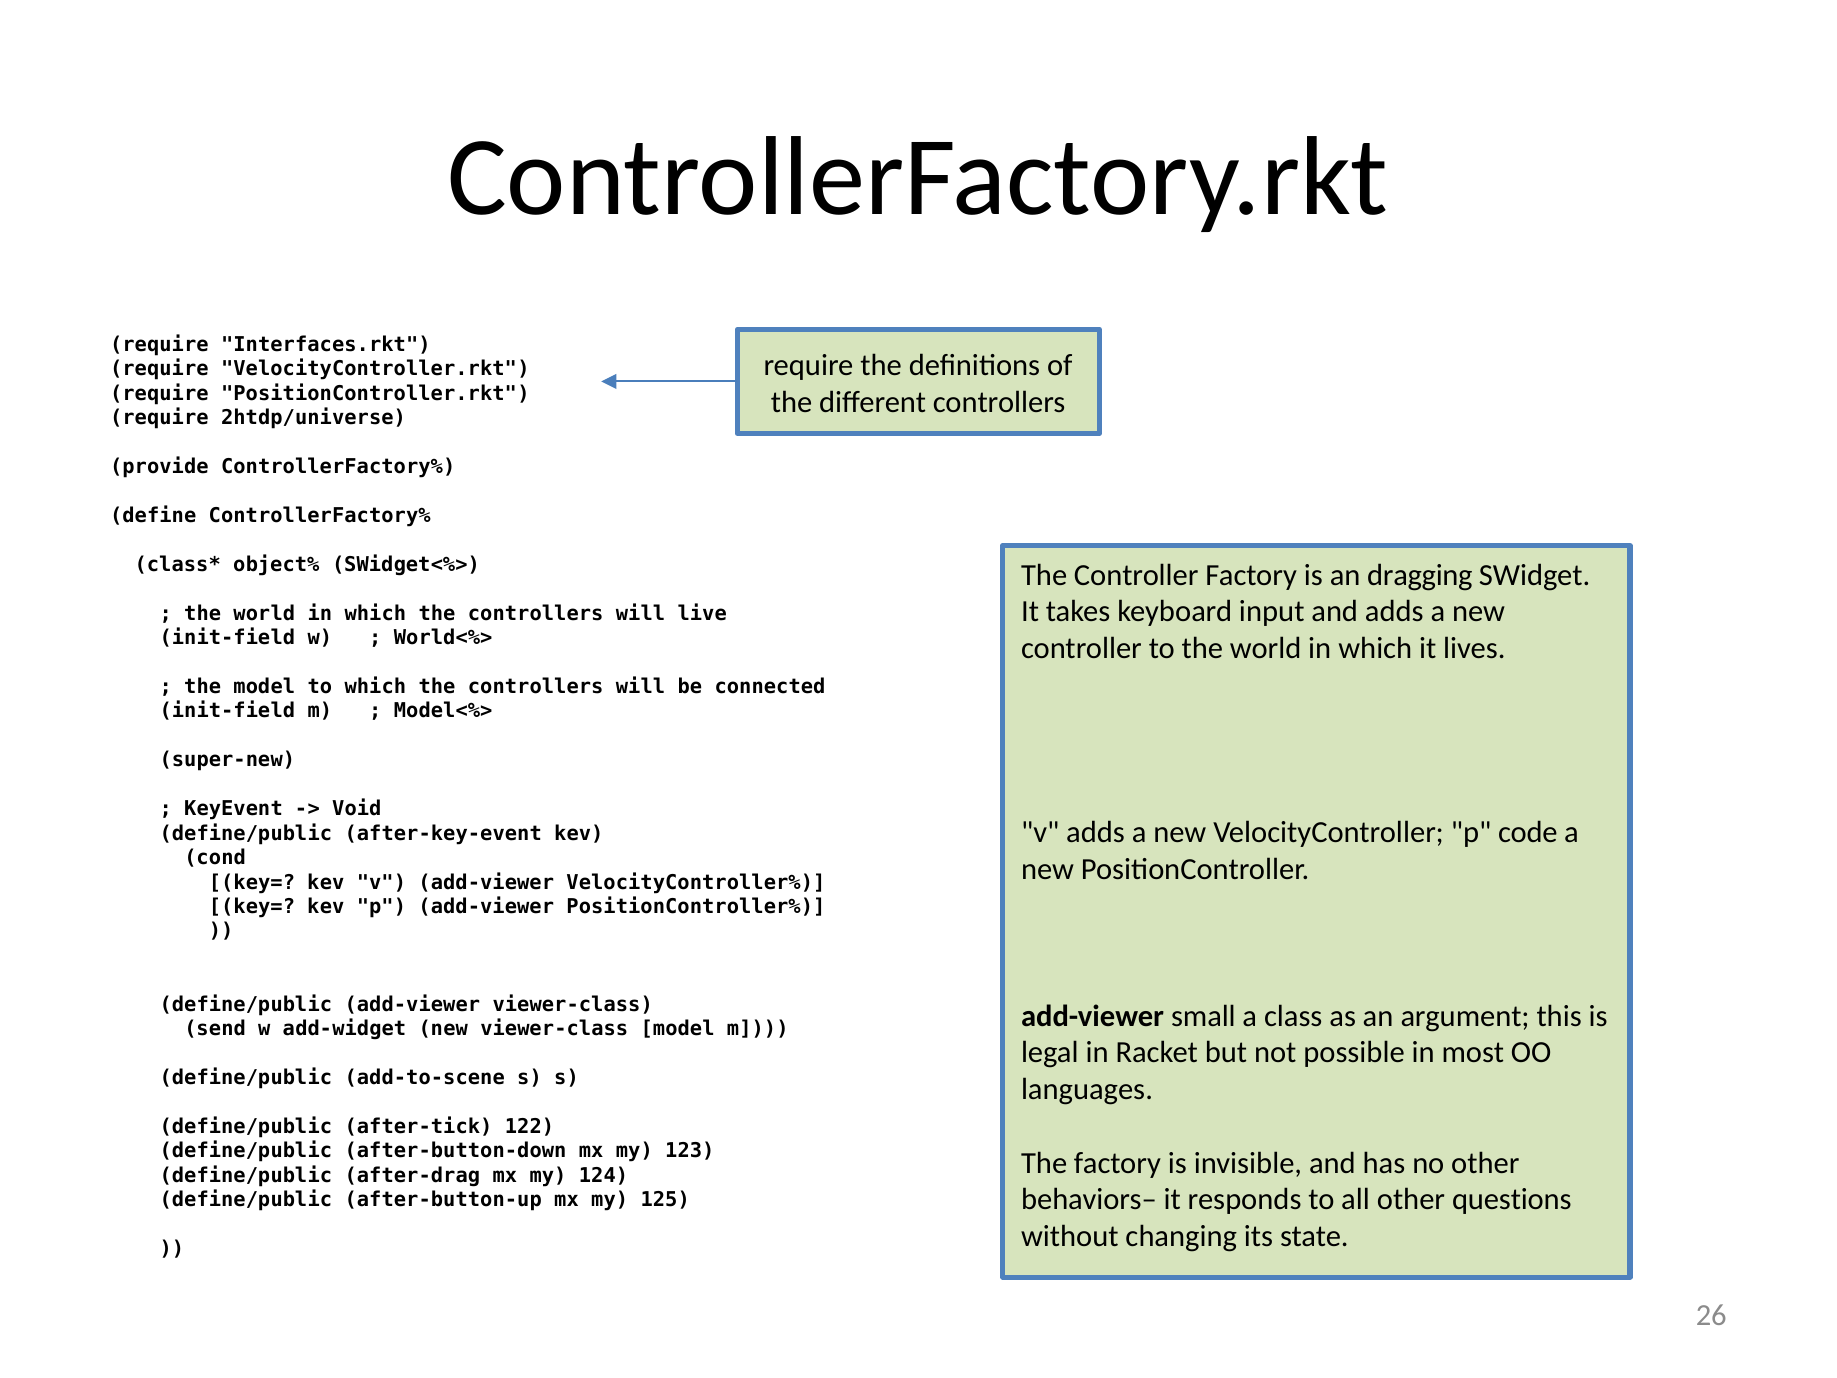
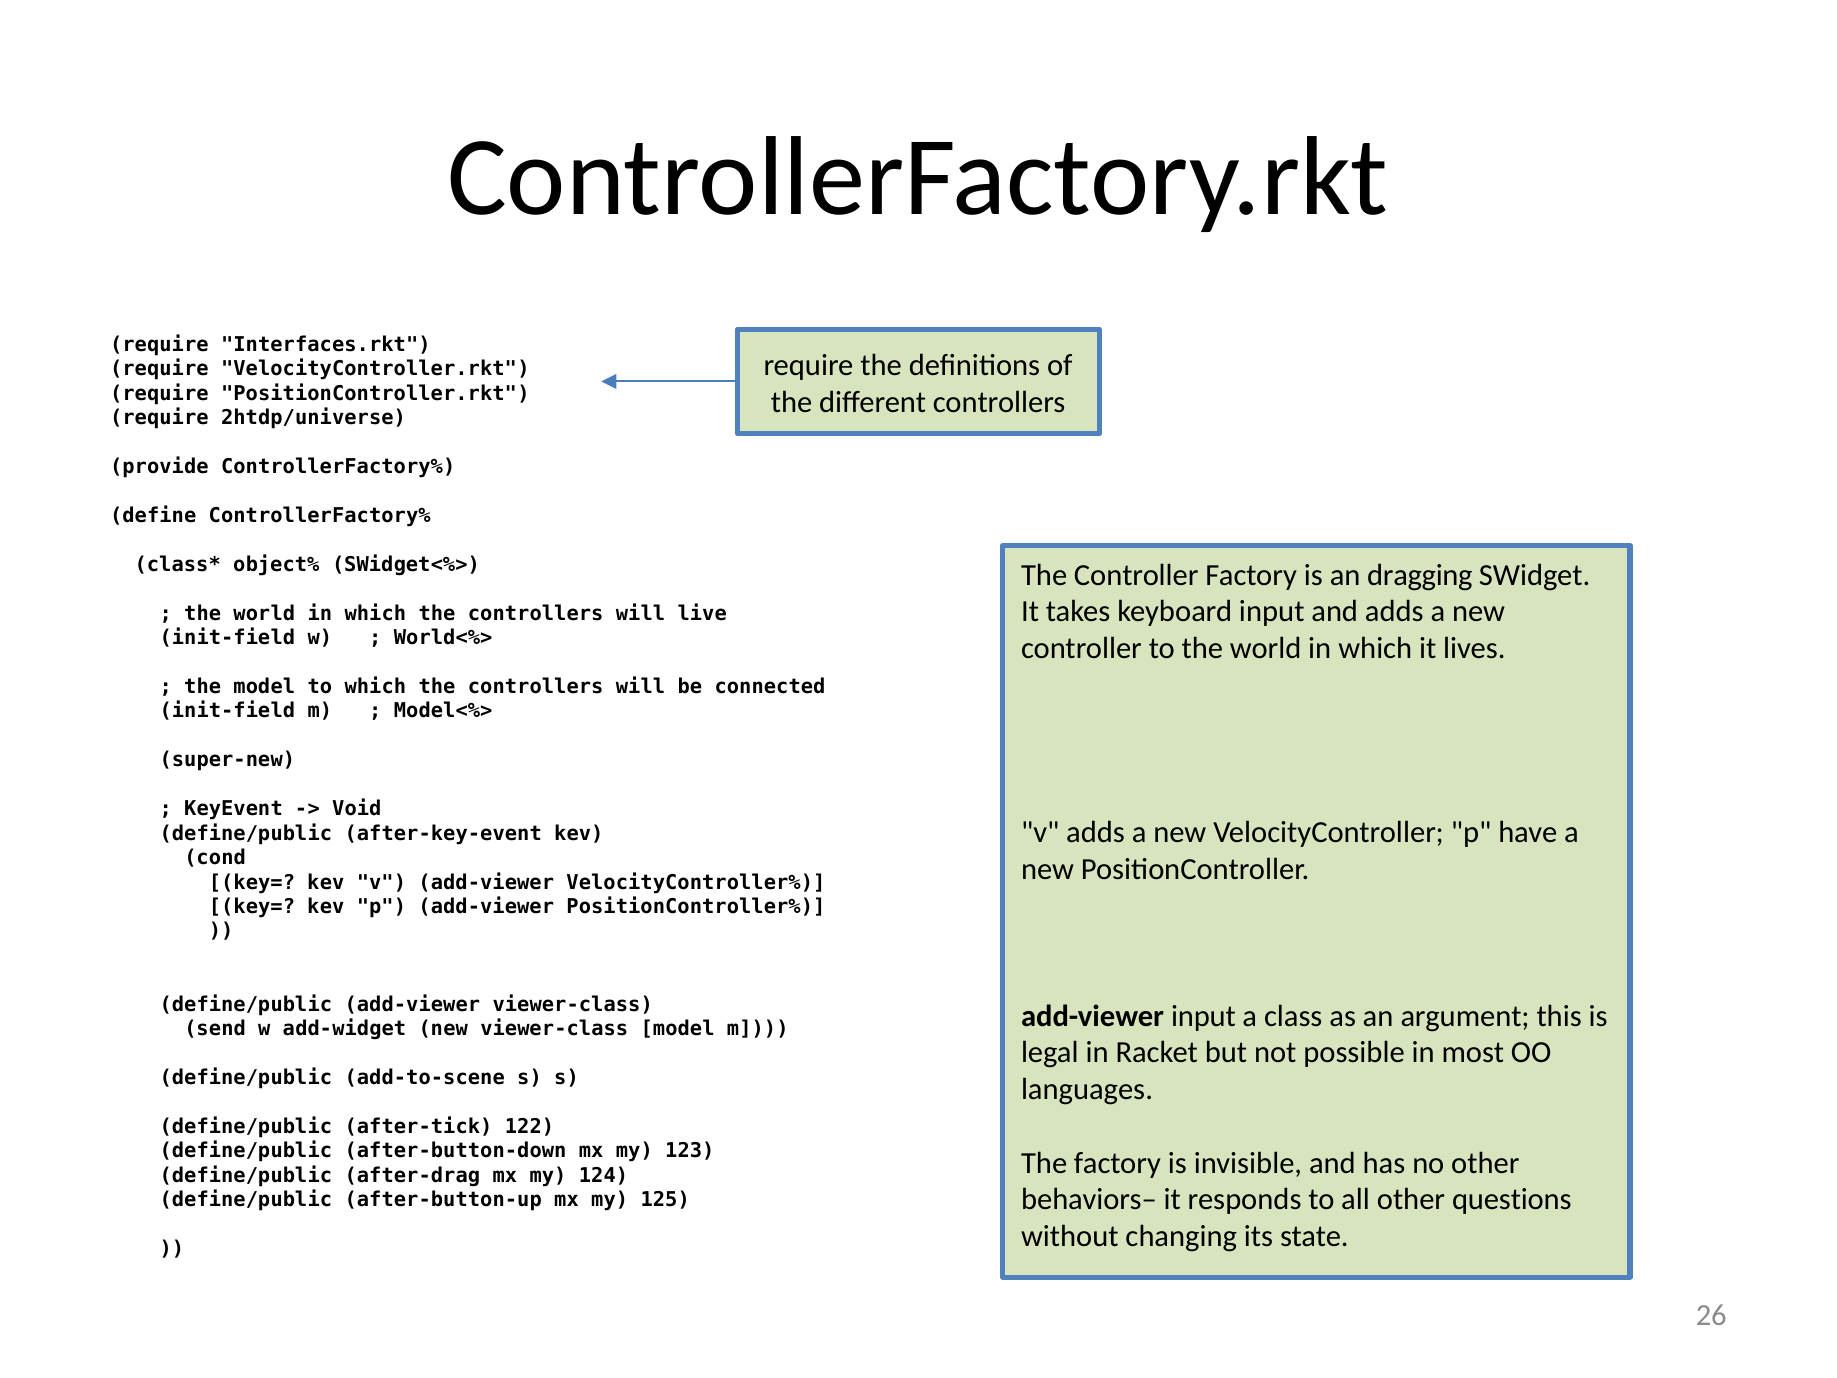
code: code -> have
add-viewer small: small -> input
